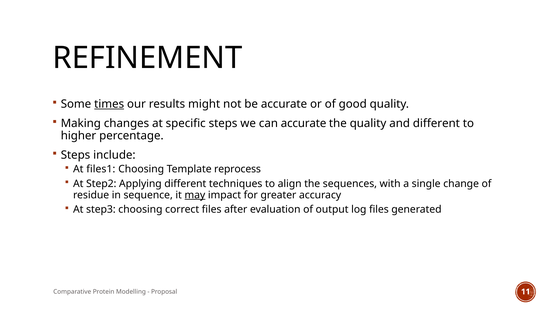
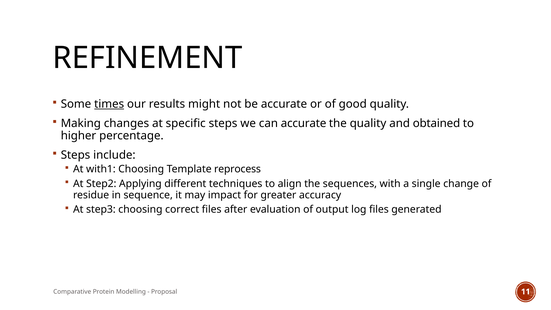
and different: different -> obtained
files1: files1 -> with1
may underline: present -> none
